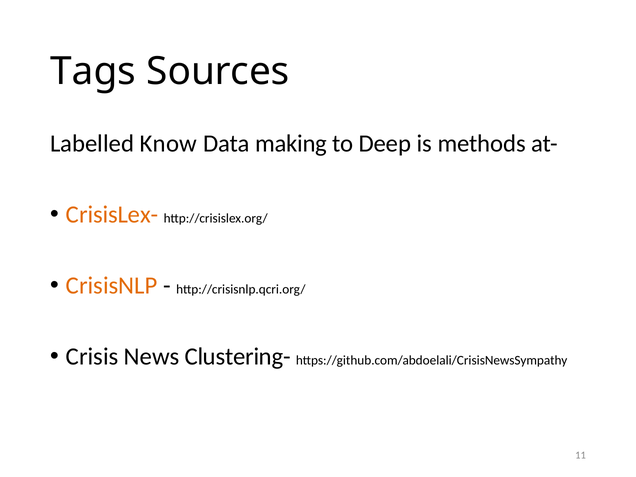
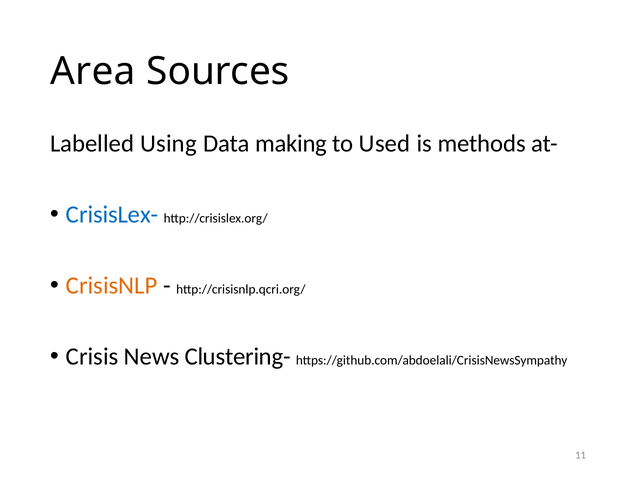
Tags: Tags -> Area
Know: Know -> Using
Deep: Deep -> Used
CrisisLex- colour: orange -> blue
